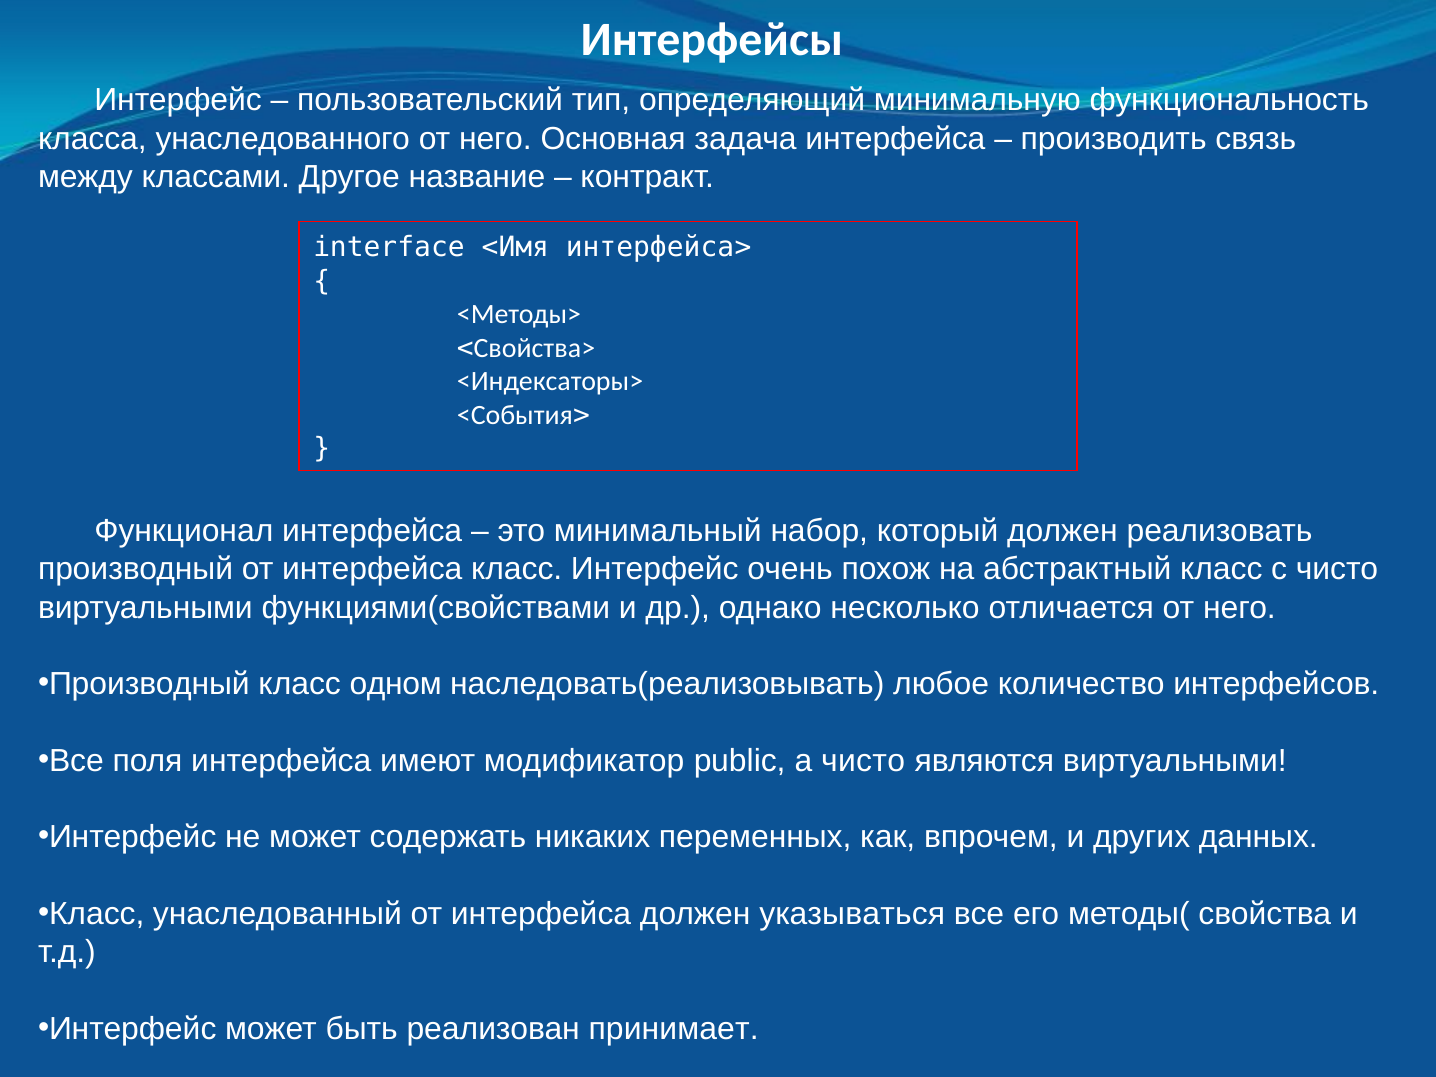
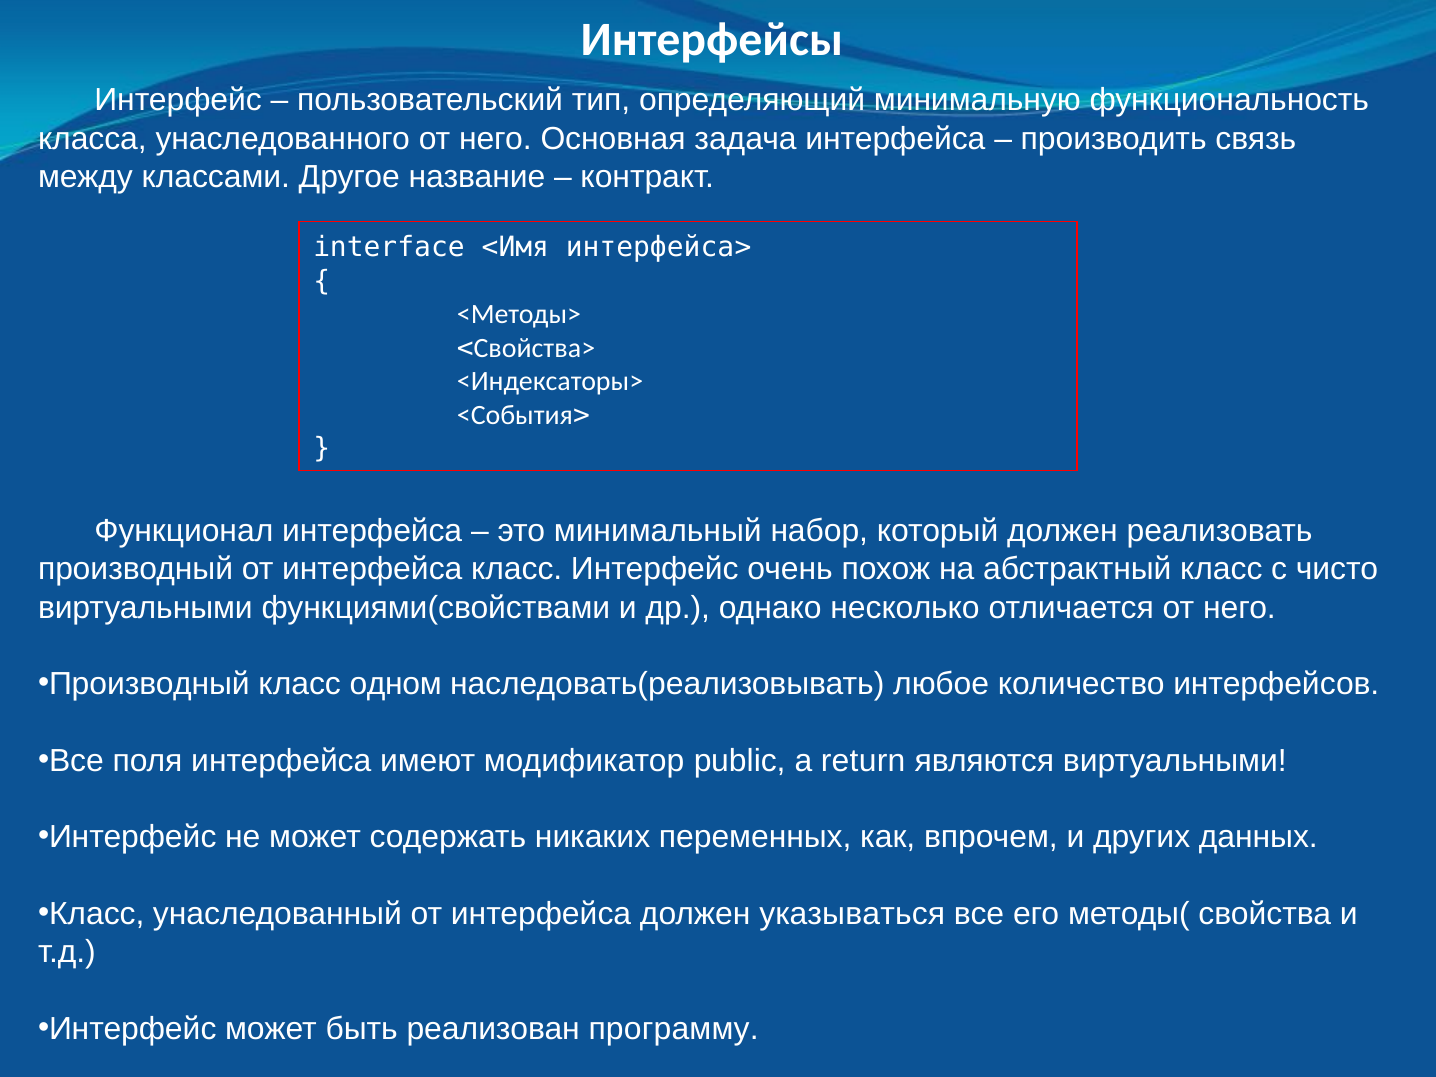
а чисто: чисто -> return
принимает: принимает -> программу
